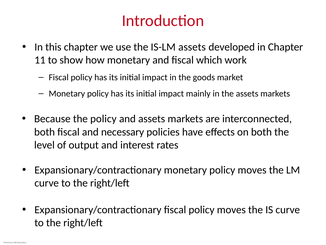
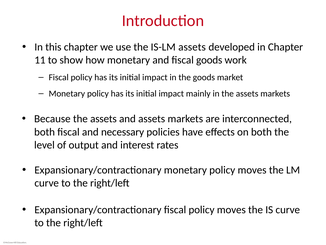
fiscal which: which -> goods
Because the policy: policy -> assets
